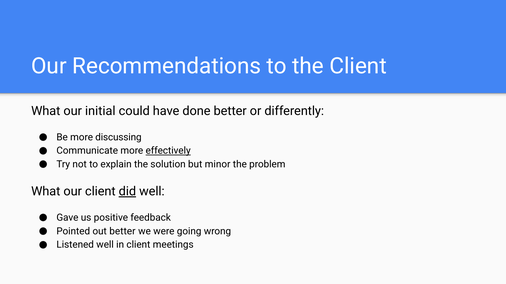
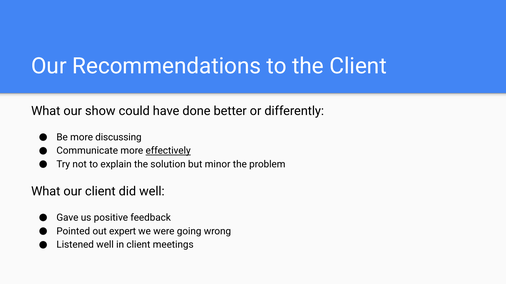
initial: initial -> show
did underline: present -> none
out better: better -> expert
